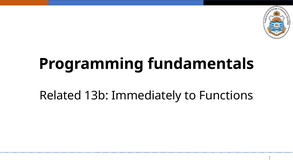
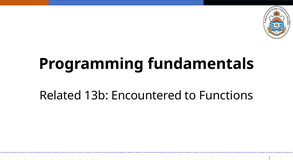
Immediately: Immediately -> Encountered
